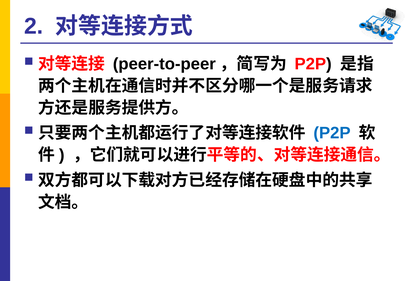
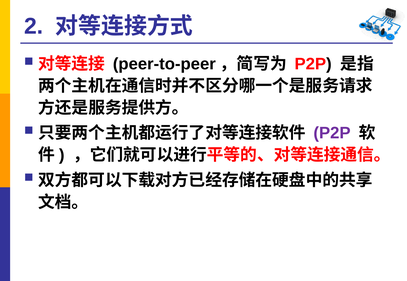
P2P at (332, 133) colour: blue -> purple
